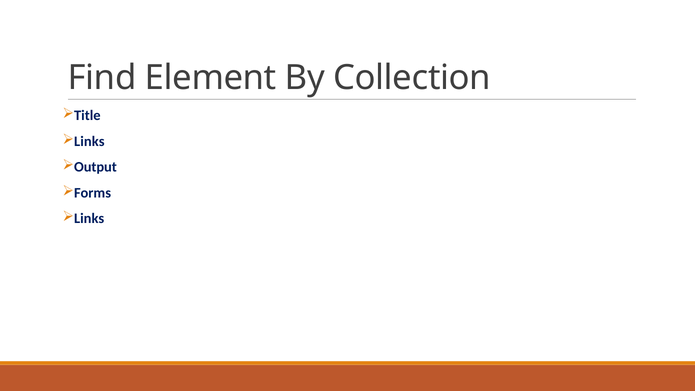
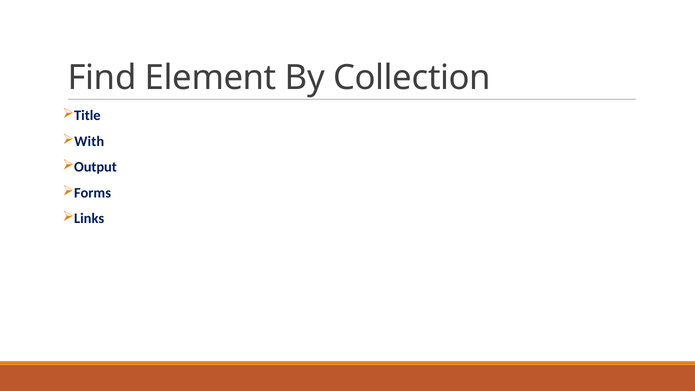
Links at (89, 141): Links -> With
